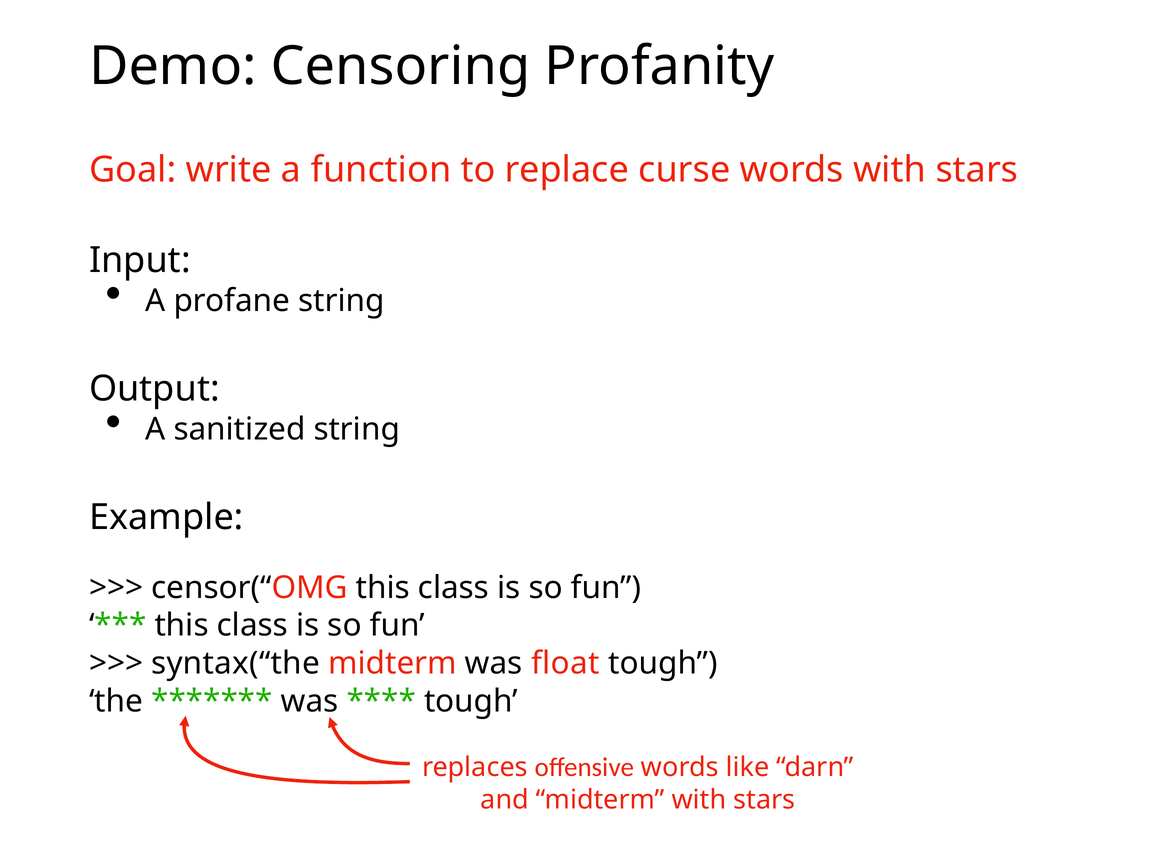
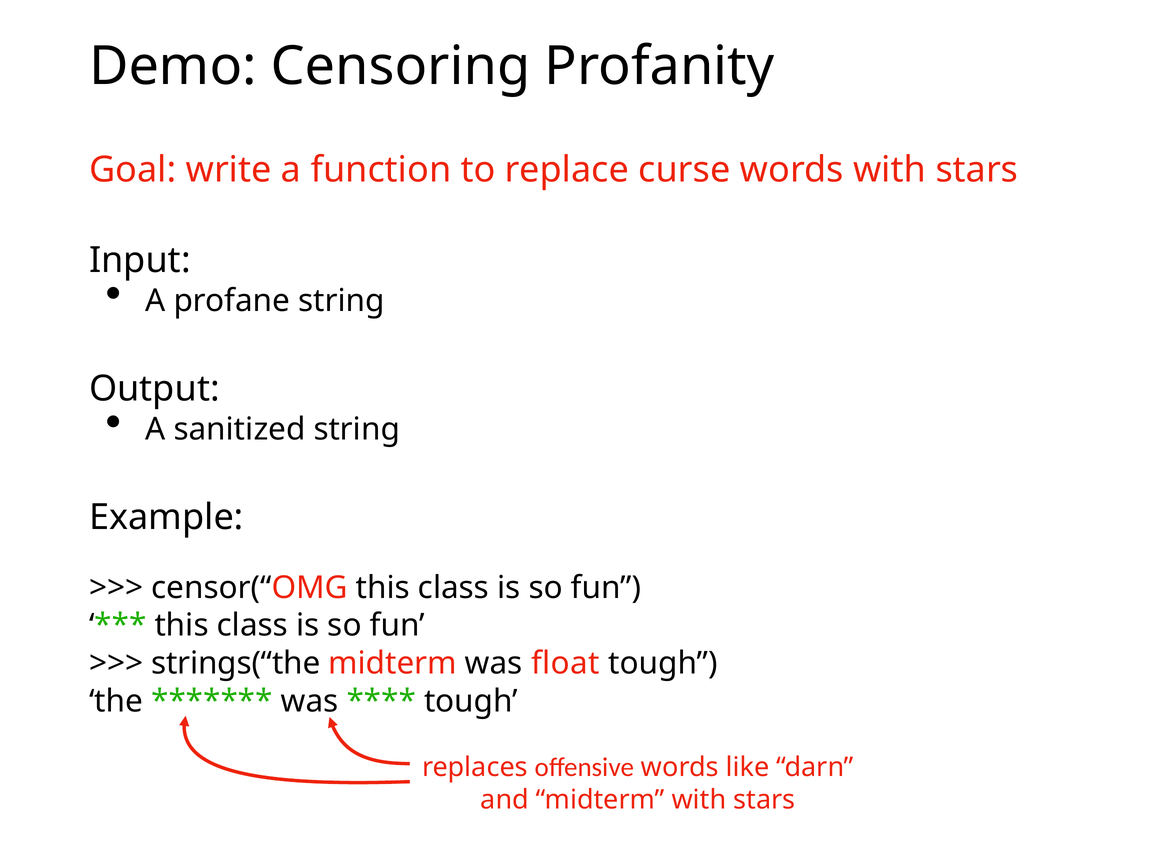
syntax(“the: syntax(“the -> strings(“the
